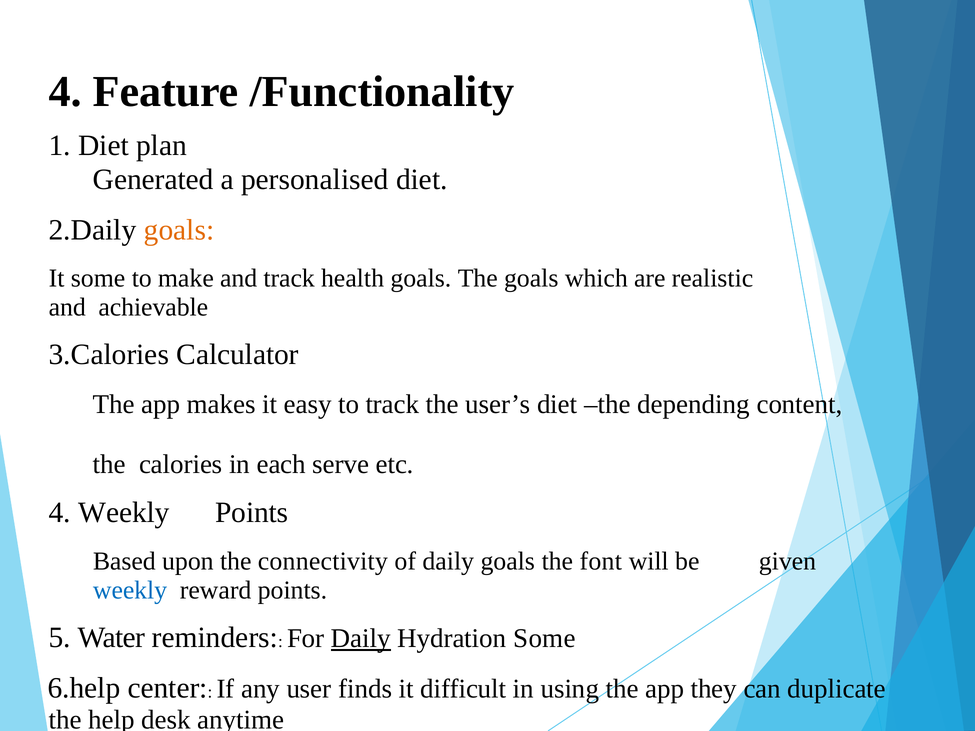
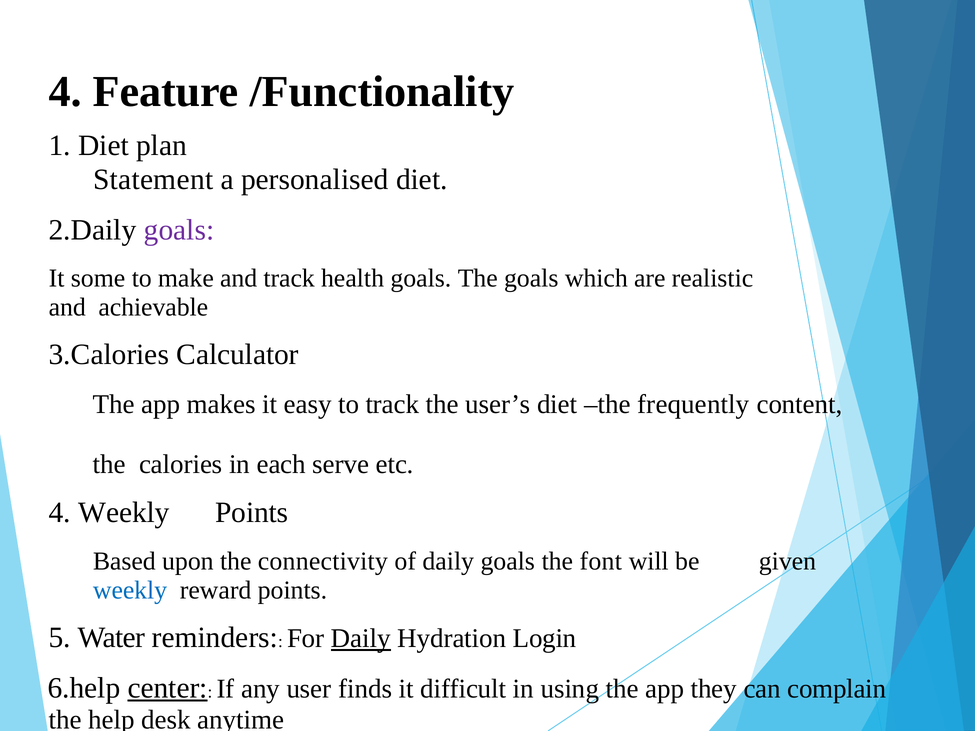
Generated: Generated -> Statement
goals at (179, 230) colour: orange -> purple
depending: depending -> frequently
Hydration Some: Some -> Login
center underline: none -> present
duplicate: duplicate -> complain
